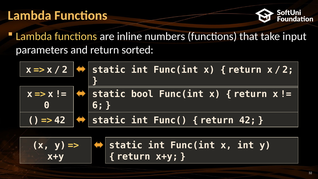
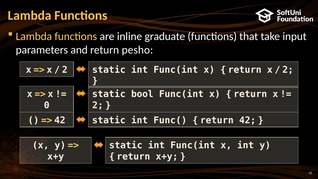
numbers: numbers -> graduate
sorted: sorted -> pesho
6 at (98, 105): 6 -> 2
